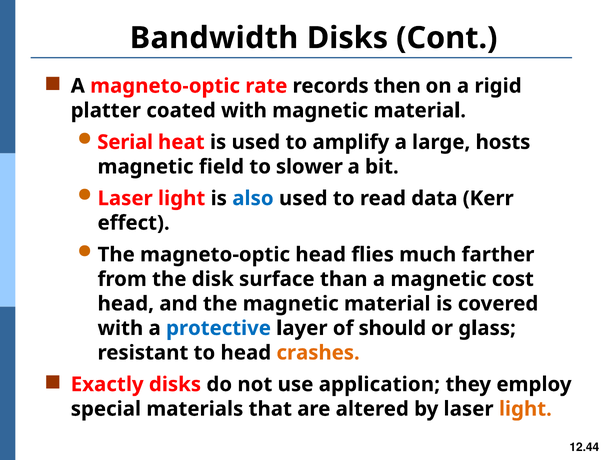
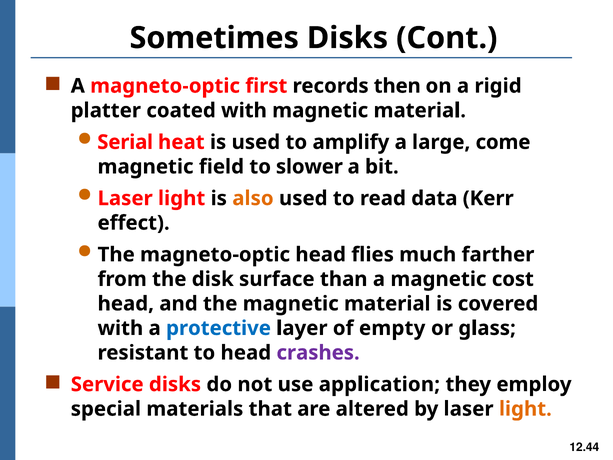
Bandwidth: Bandwidth -> Sometimes
rate: rate -> first
hosts: hosts -> come
also colour: blue -> orange
should: should -> empty
crashes colour: orange -> purple
Exactly: Exactly -> Service
